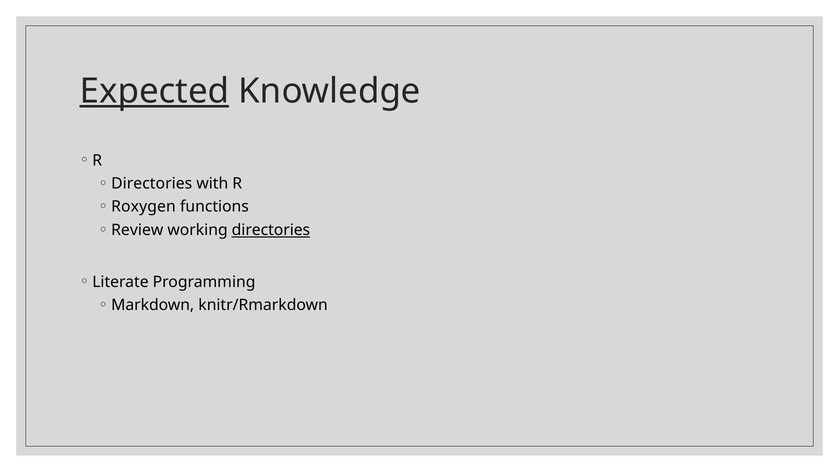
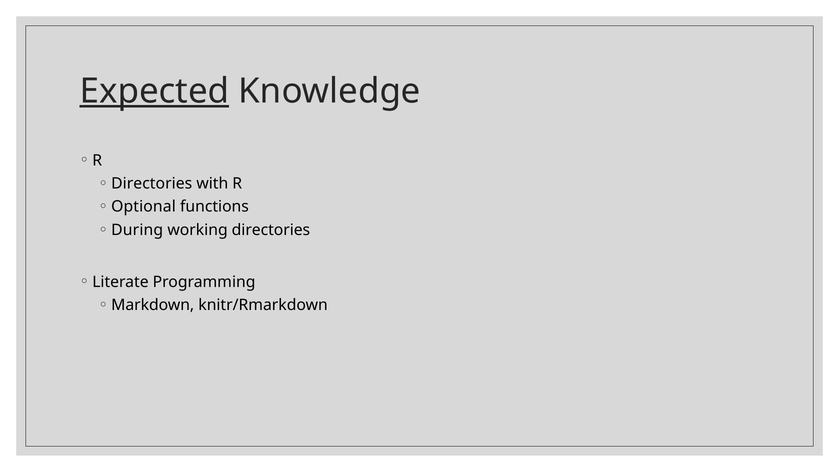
Roxygen: Roxygen -> Optional
Review: Review -> During
directories at (271, 230) underline: present -> none
